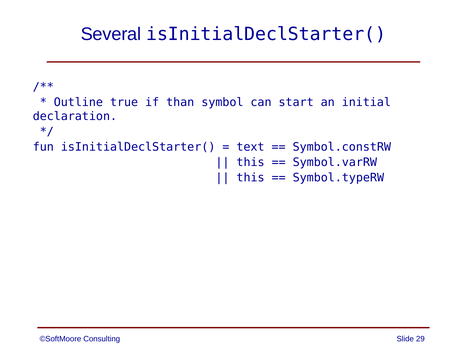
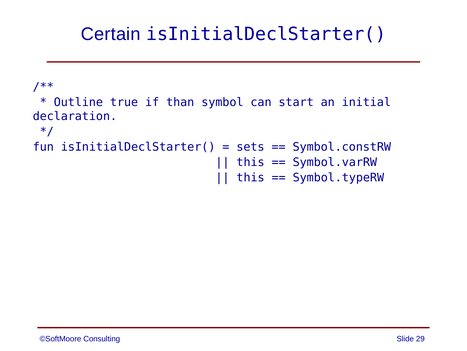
Several: Several -> Certain
text: text -> sets
